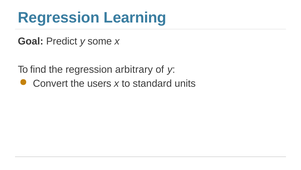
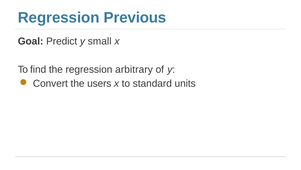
Learning: Learning -> Previous
some: some -> small
